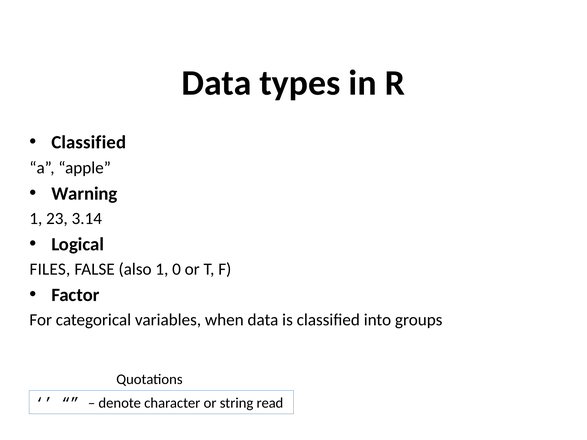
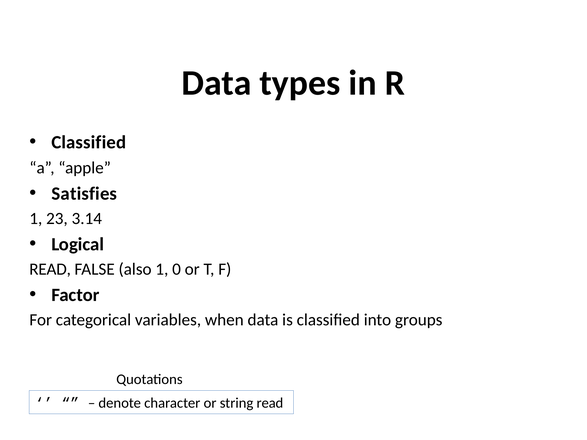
Warning: Warning -> Satisfies
FILES at (50, 269): FILES -> READ
